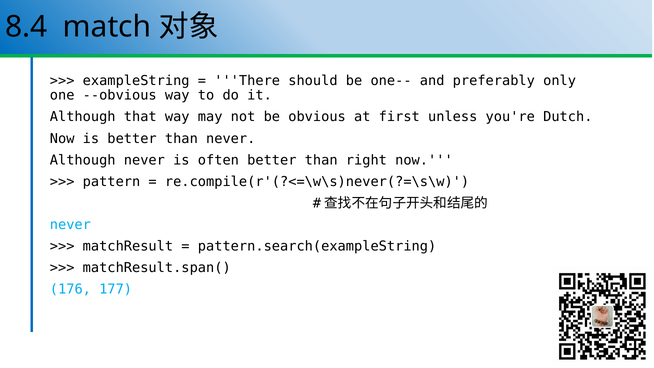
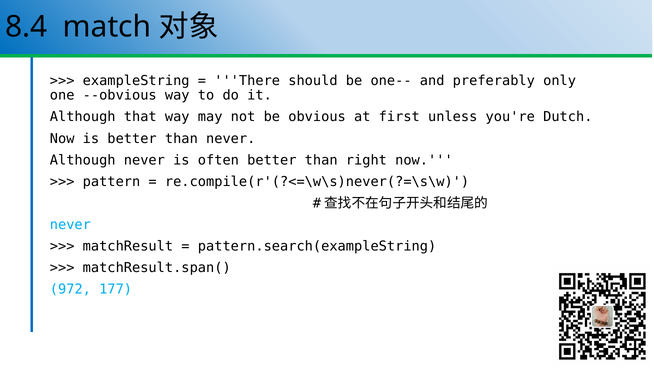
176: 176 -> 972
